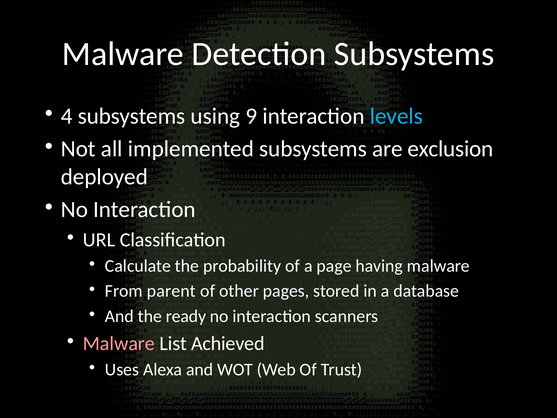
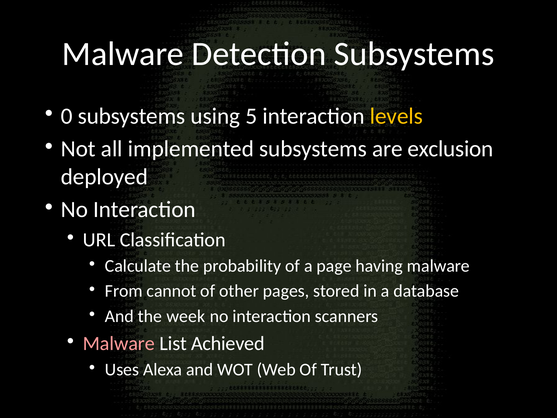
4: 4 -> 0
9: 9 -> 5
levels colour: light blue -> yellow
parent: parent -> cannot
ready: ready -> week
